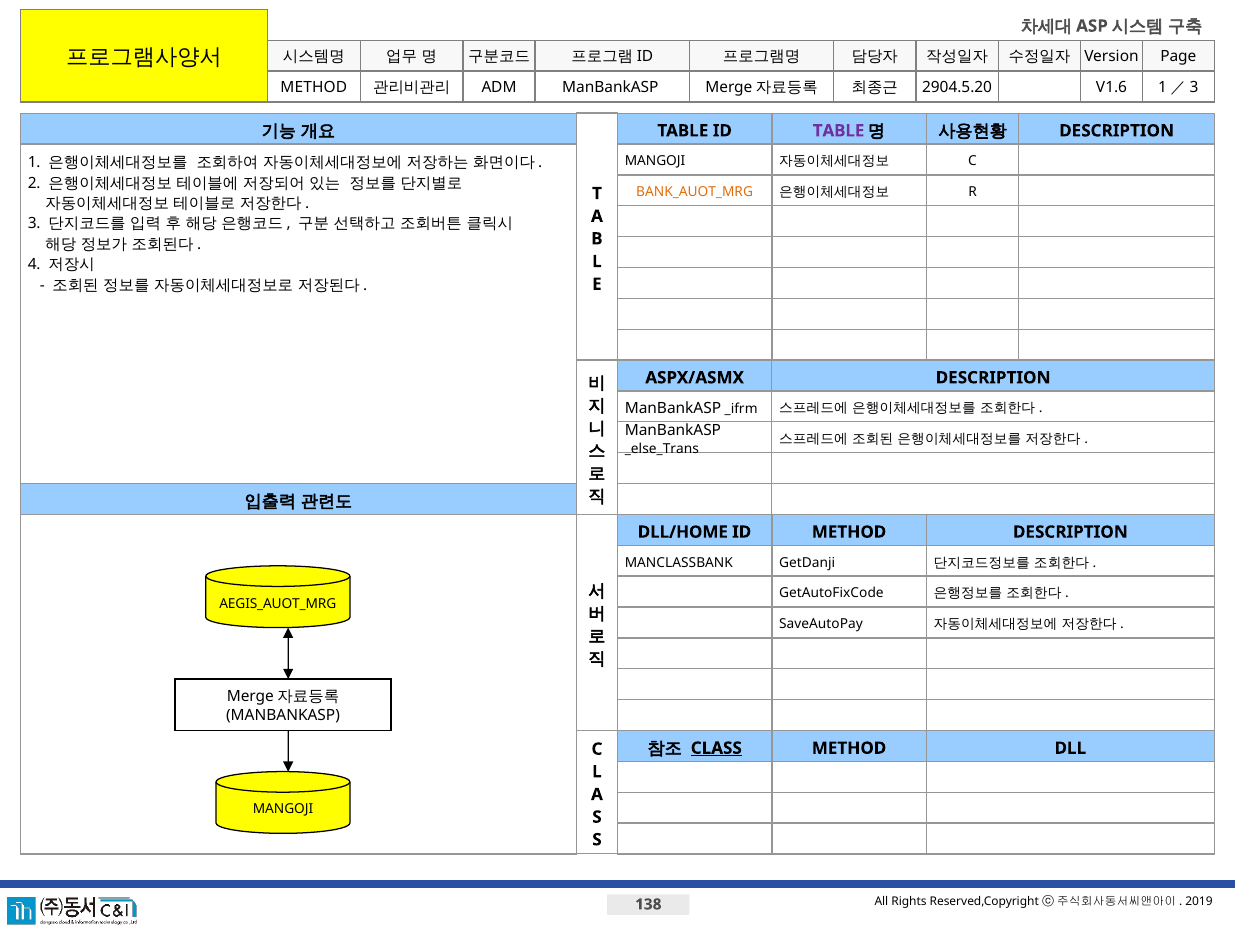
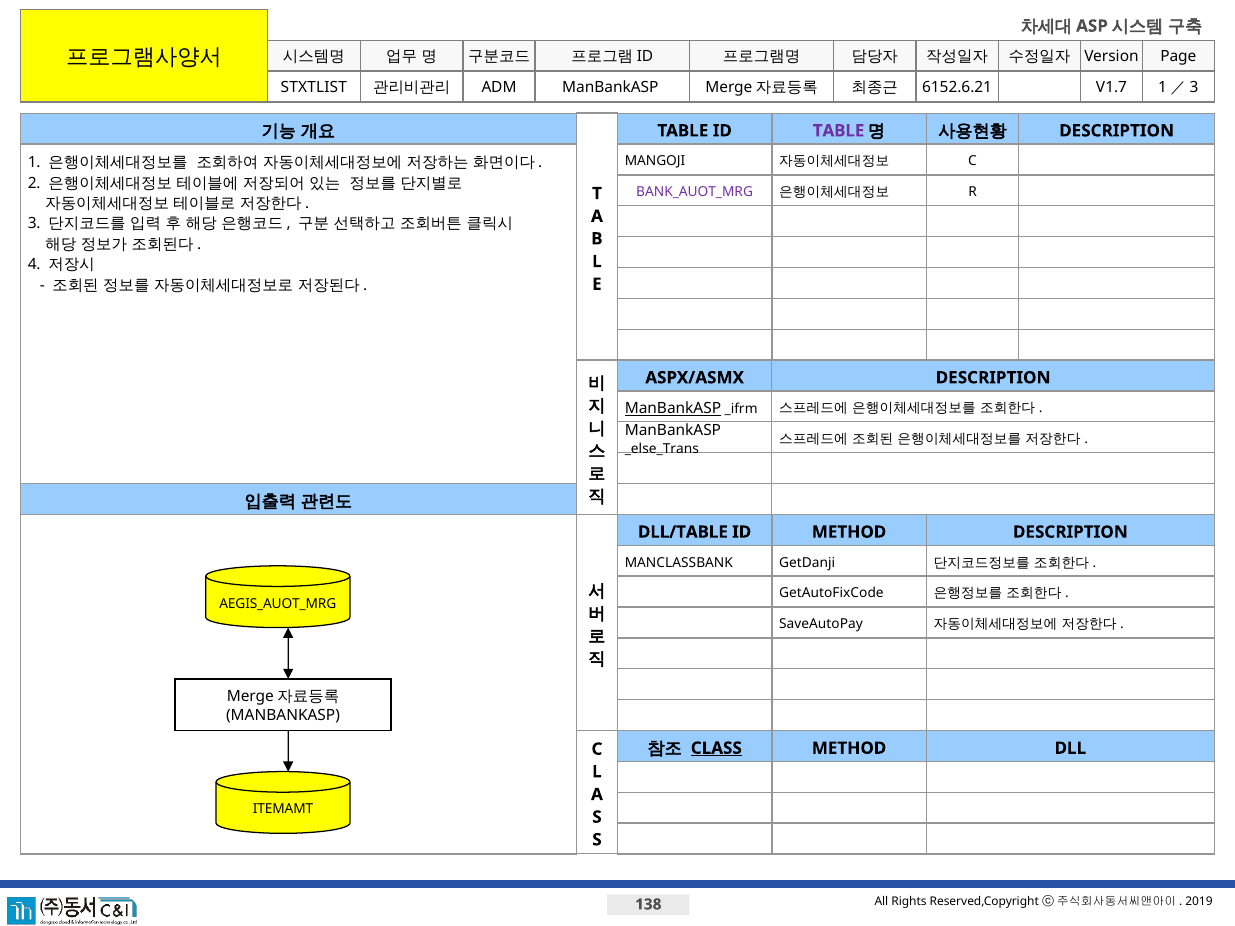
2904.5.20: 2904.5.20 -> 6152.6.21
V1.6: V1.6 -> V1.7
METHOD at (314, 88): METHOD -> STXTLIST
BANK_AUOT_MRG colour: orange -> purple
ManBankASP at (673, 408) underline: none -> present
DLL/HOME: DLL/HOME -> DLL/TABLE
MANGOJI at (283, 810): MANGOJI -> ITEMAMT
